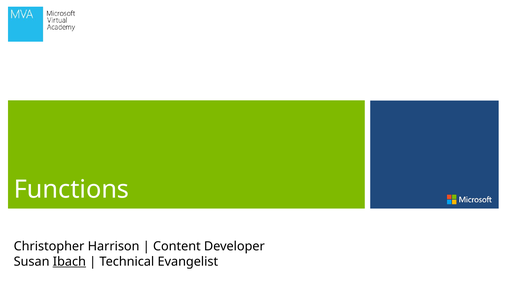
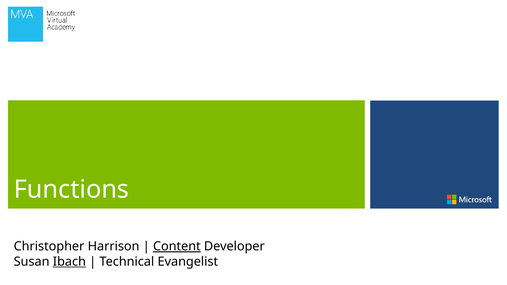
Content underline: none -> present
